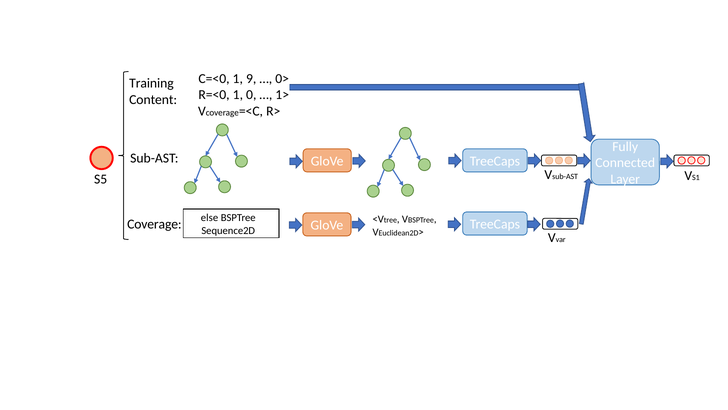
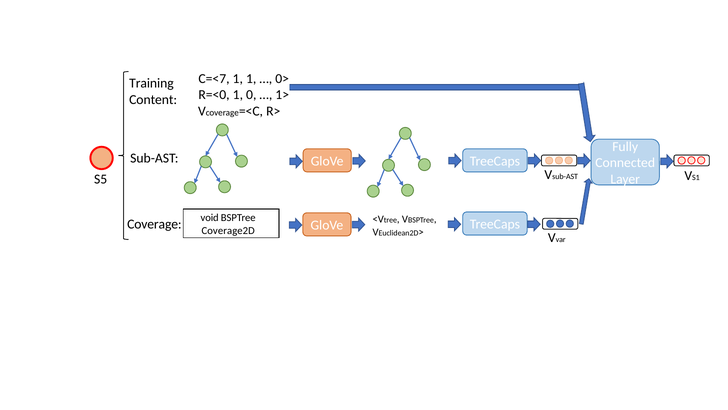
C=<0: C=<0 -> C=<7
1 9: 9 -> 1
else: else -> void
Sequence2D: Sequence2D -> Coverage2D
